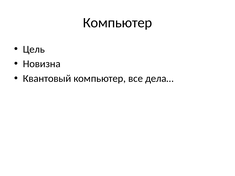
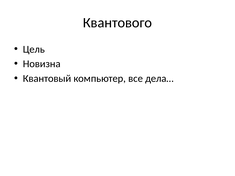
Компьютер at (118, 23): Компьютер -> Квантового
